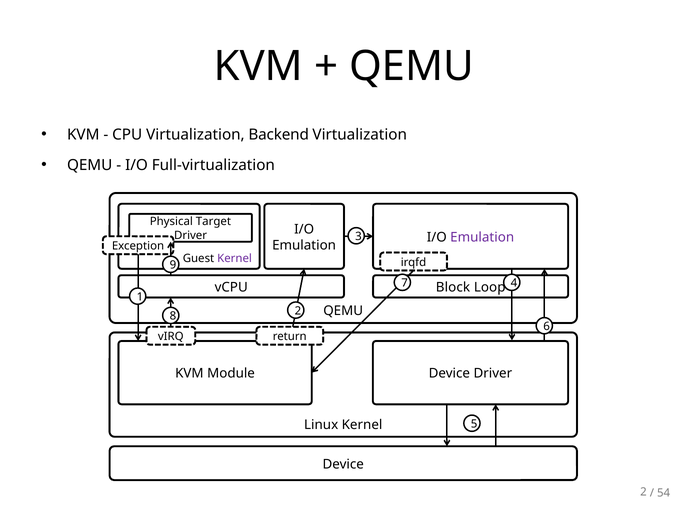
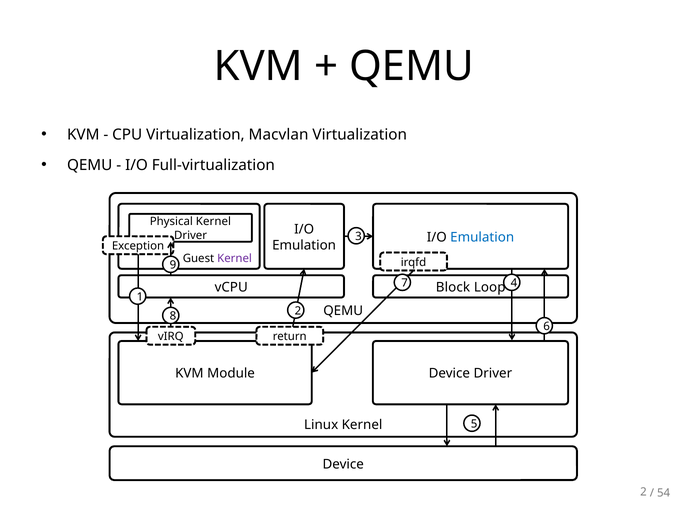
Backend: Backend -> Macvlan
Physical Target: Target -> Kernel
Emulation at (482, 237) colour: purple -> blue
